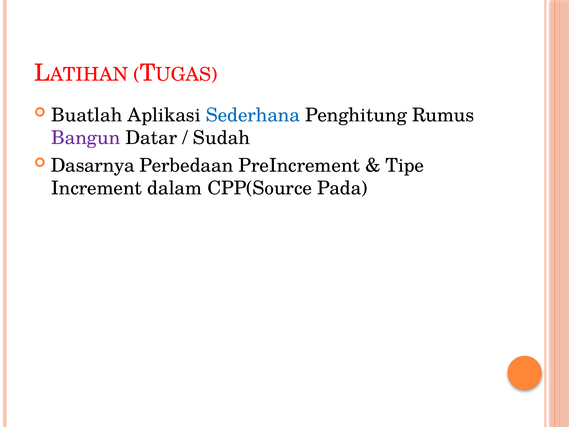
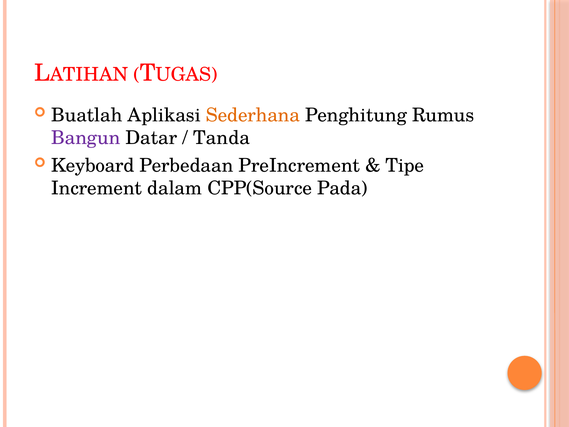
Sederhana colour: blue -> orange
Sudah: Sudah -> Tanda
Dasarnya: Dasarnya -> Keyboard
